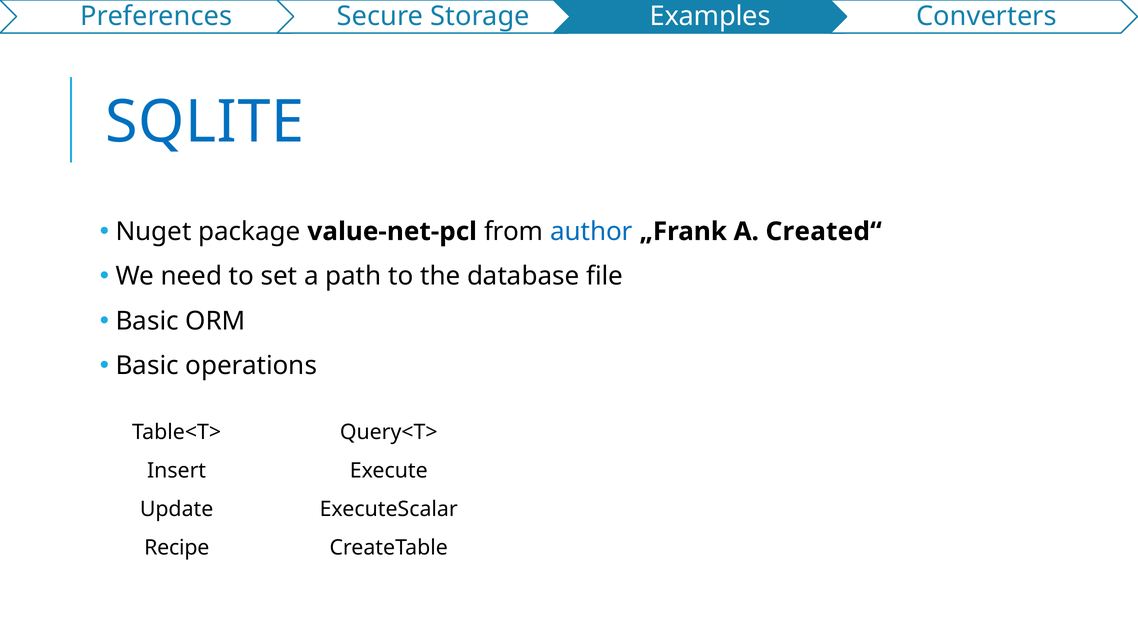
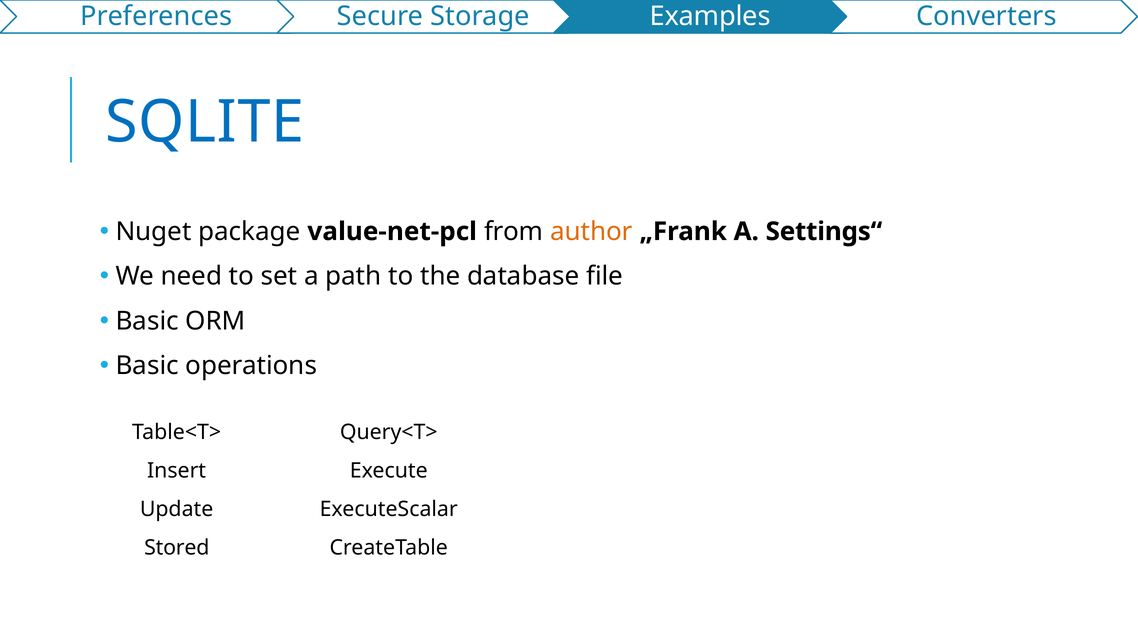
author colour: blue -> orange
Created“: Created“ -> Settings“
Recipe: Recipe -> Stored
